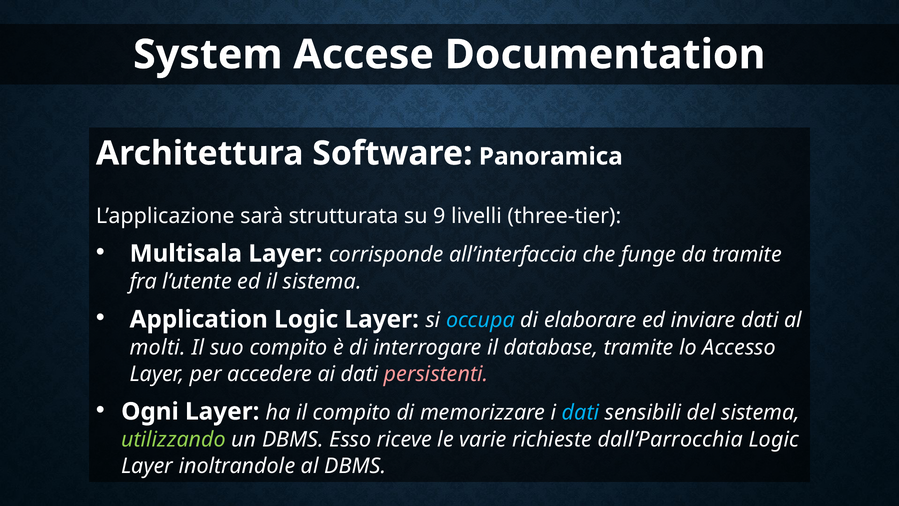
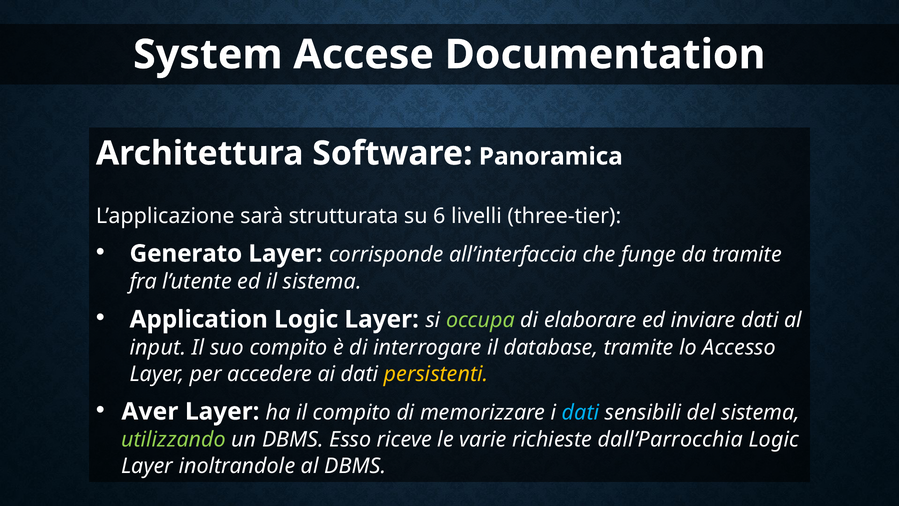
9: 9 -> 6
Multisala: Multisala -> Generato
occupa colour: light blue -> light green
molti: molti -> input
persistenti colour: pink -> yellow
Ogni: Ogni -> Aver
